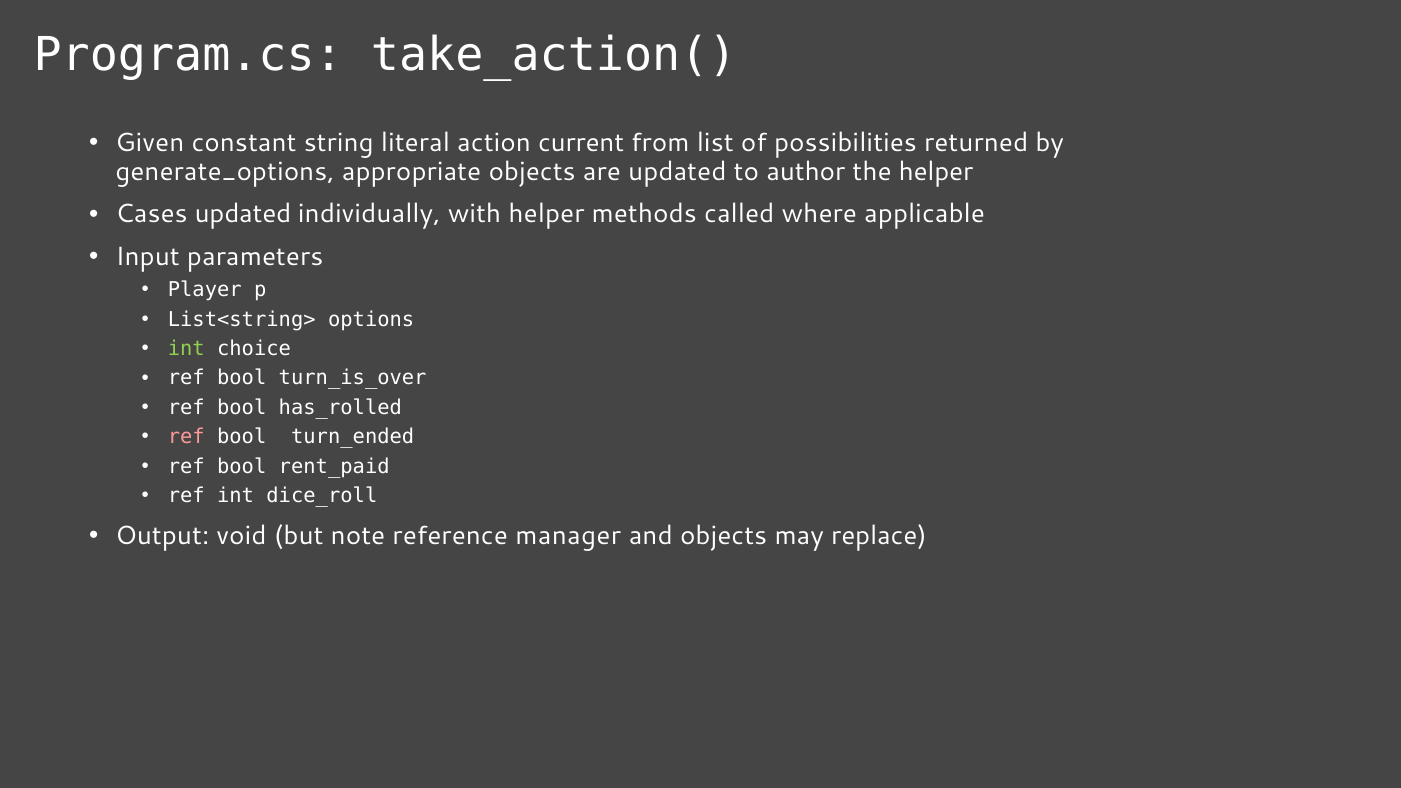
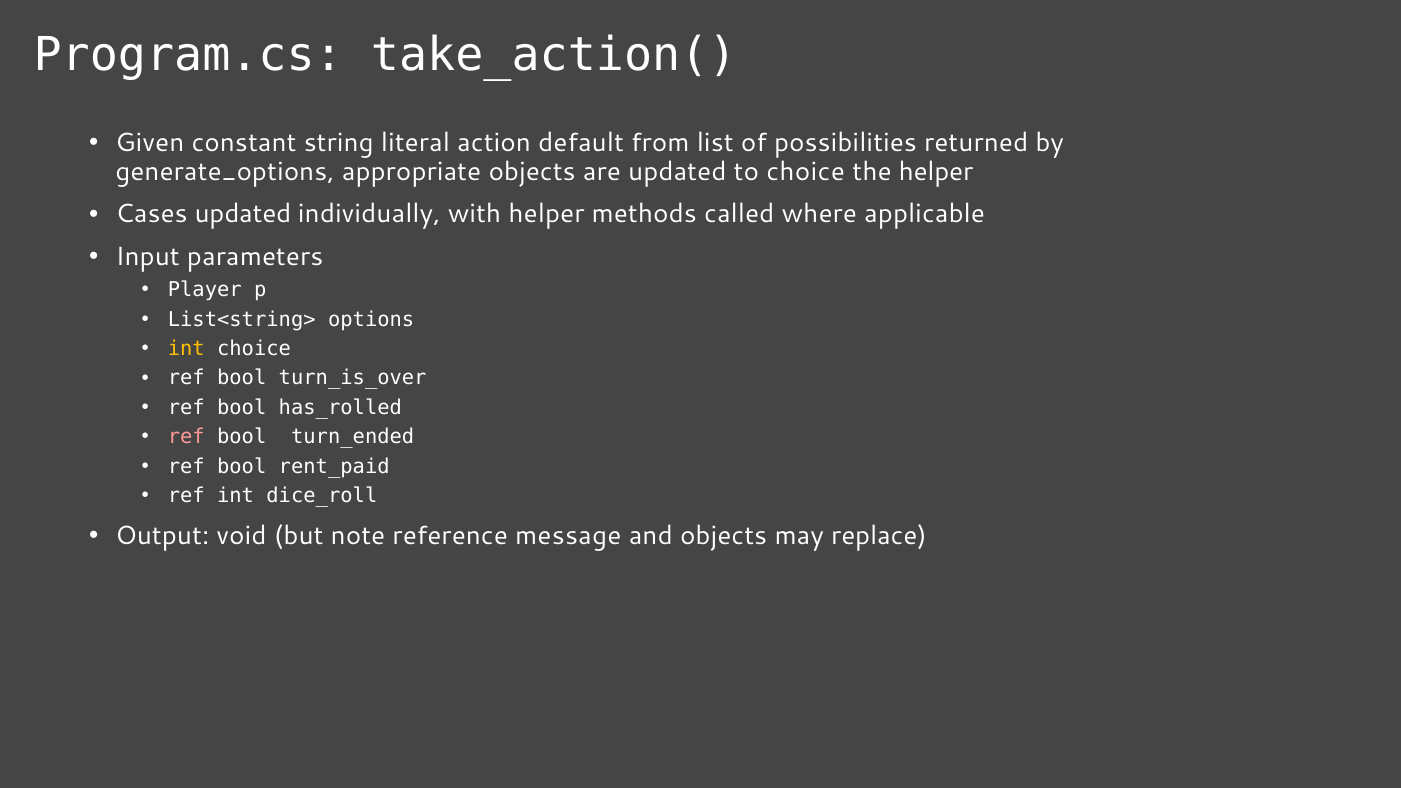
current: current -> default
to author: author -> choice
int at (186, 349) colour: light green -> yellow
manager: manager -> message
